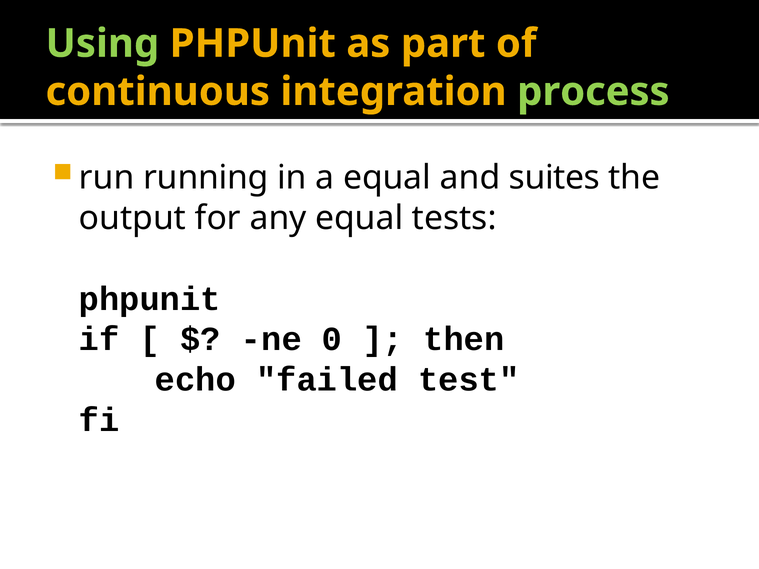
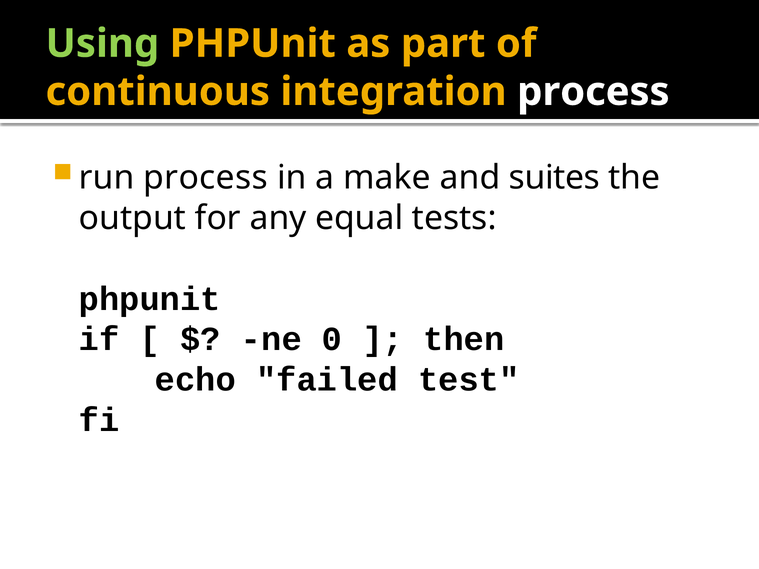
process at (593, 92) colour: light green -> white
run running: running -> process
a equal: equal -> make
